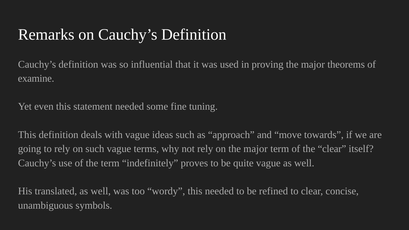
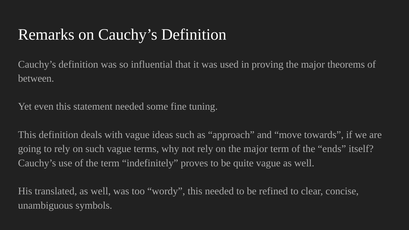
examine: examine -> between
the clear: clear -> ends
